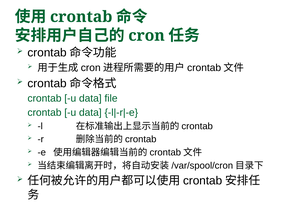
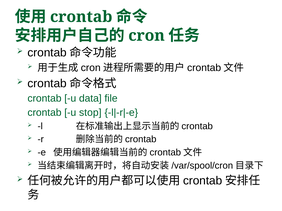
data at (90, 113): data -> stop
